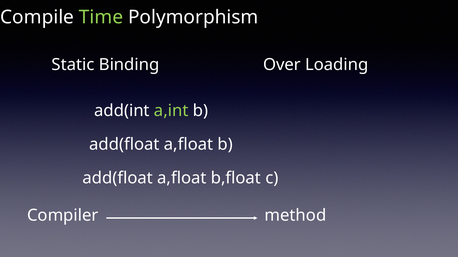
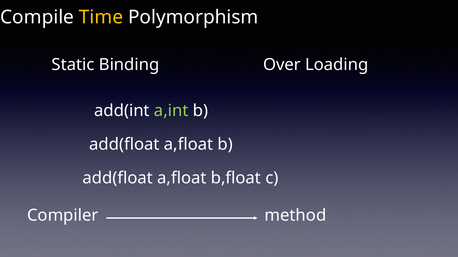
Time colour: light green -> yellow
